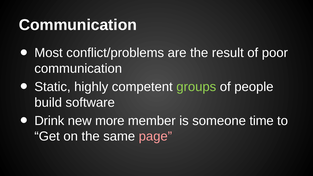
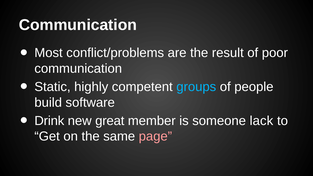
groups colour: light green -> light blue
more: more -> great
time: time -> lack
